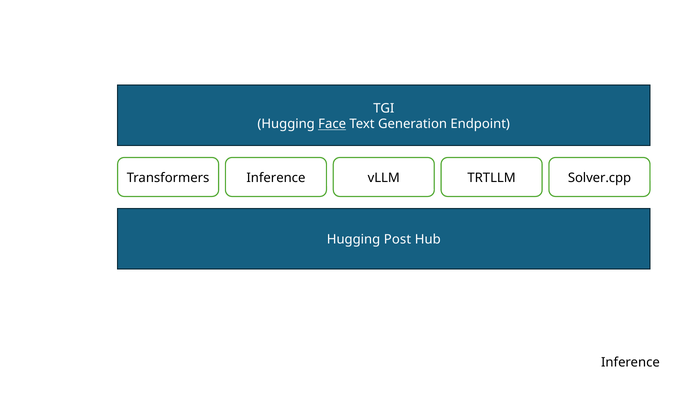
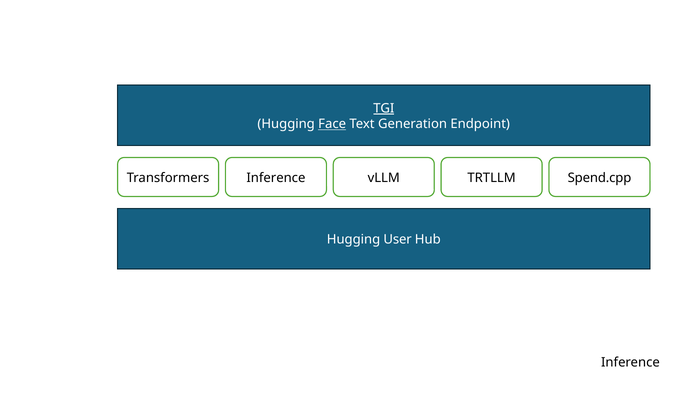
TGI underline: none -> present
Solver.cpp: Solver.cpp -> Spend.cpp
Post: Post -> User
